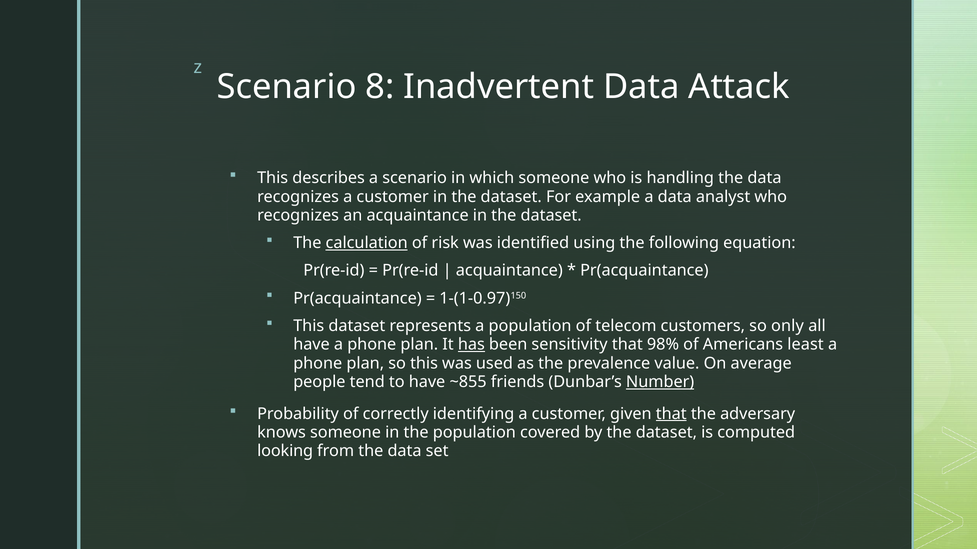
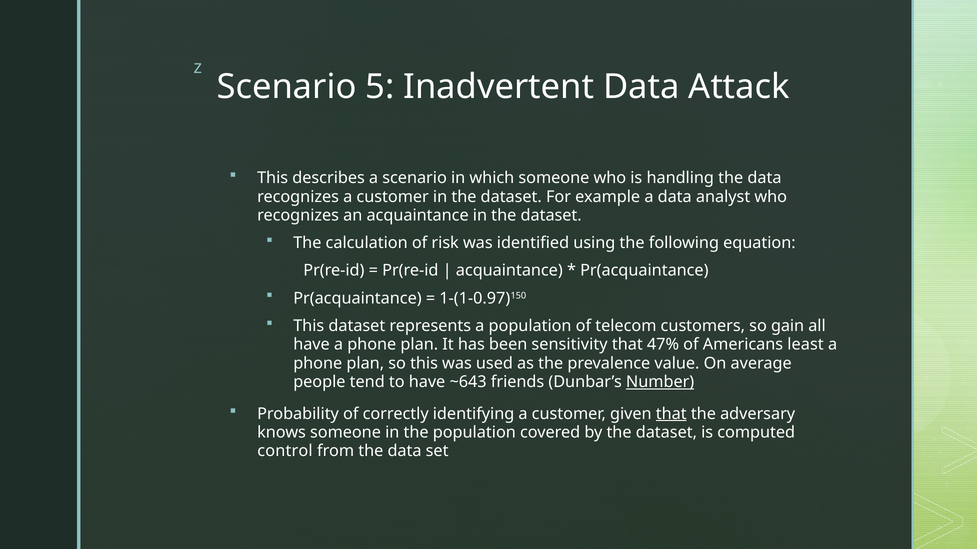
8: 8 -> 5
calculation underline: present -> none
only: only -> gain
has underline: present -> none
98%: 98% -> 47%
~855: ~855 -> ~643
looking: looking -> control
